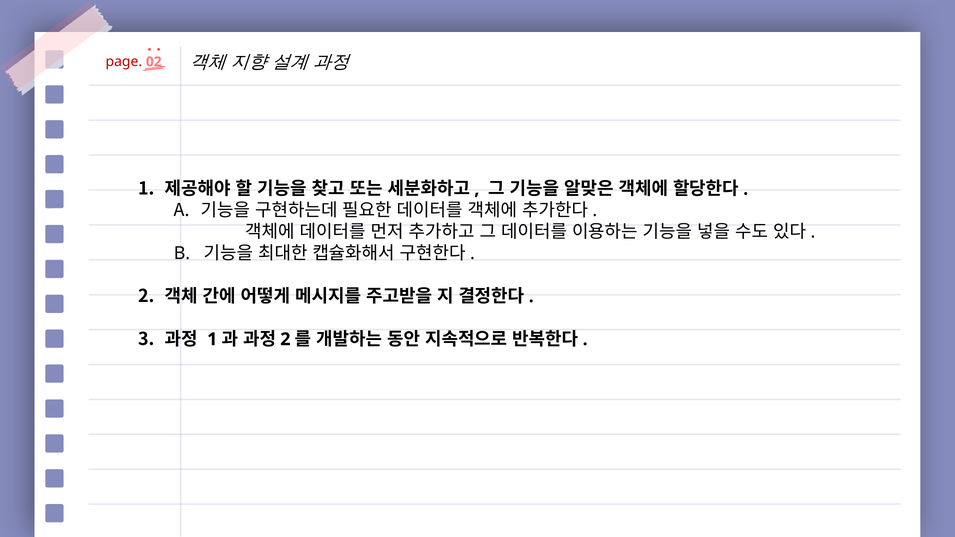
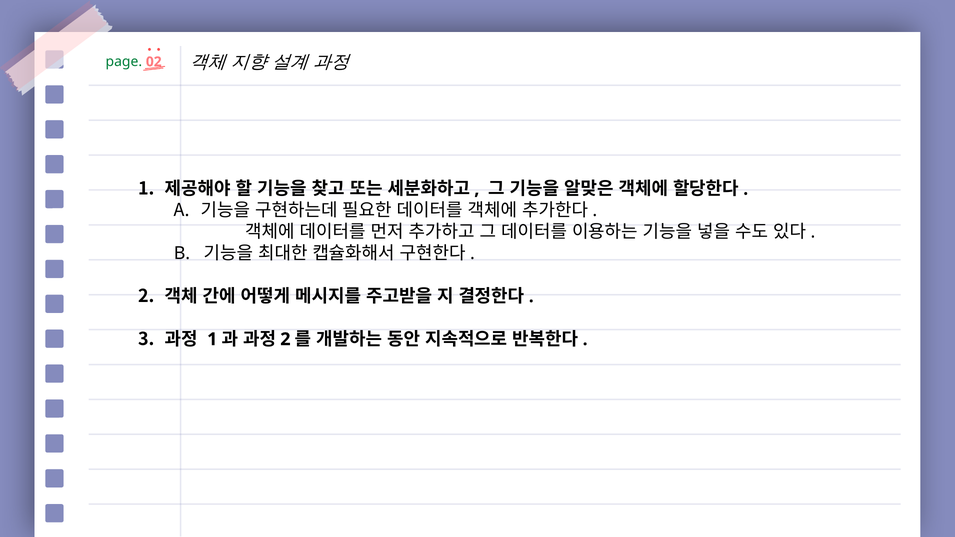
page colour: red -> green
